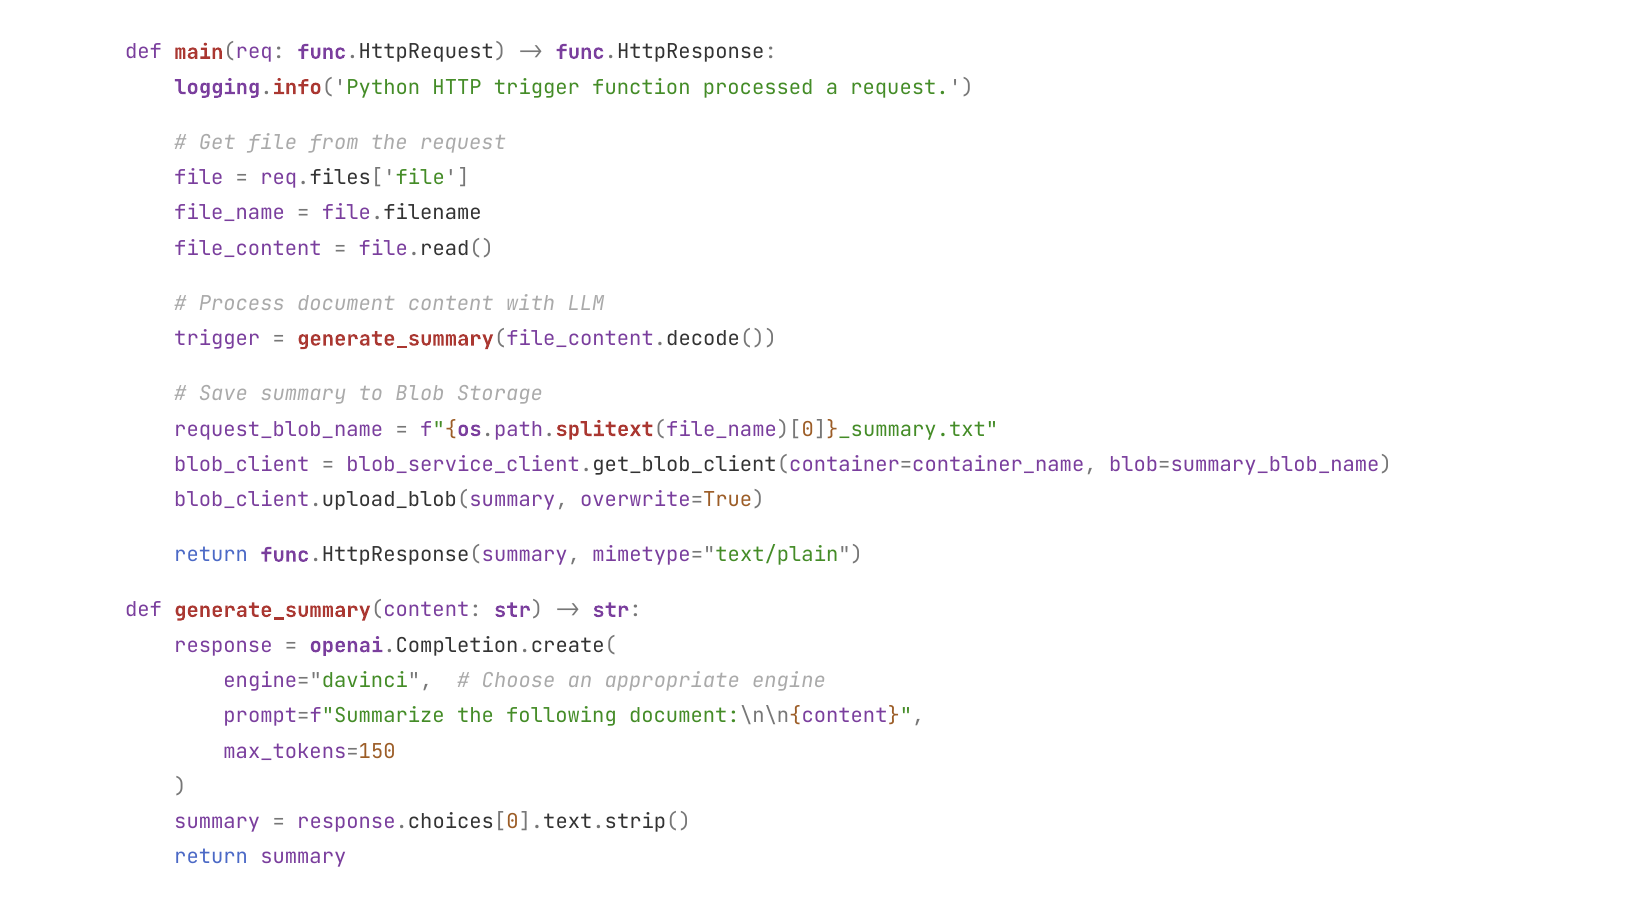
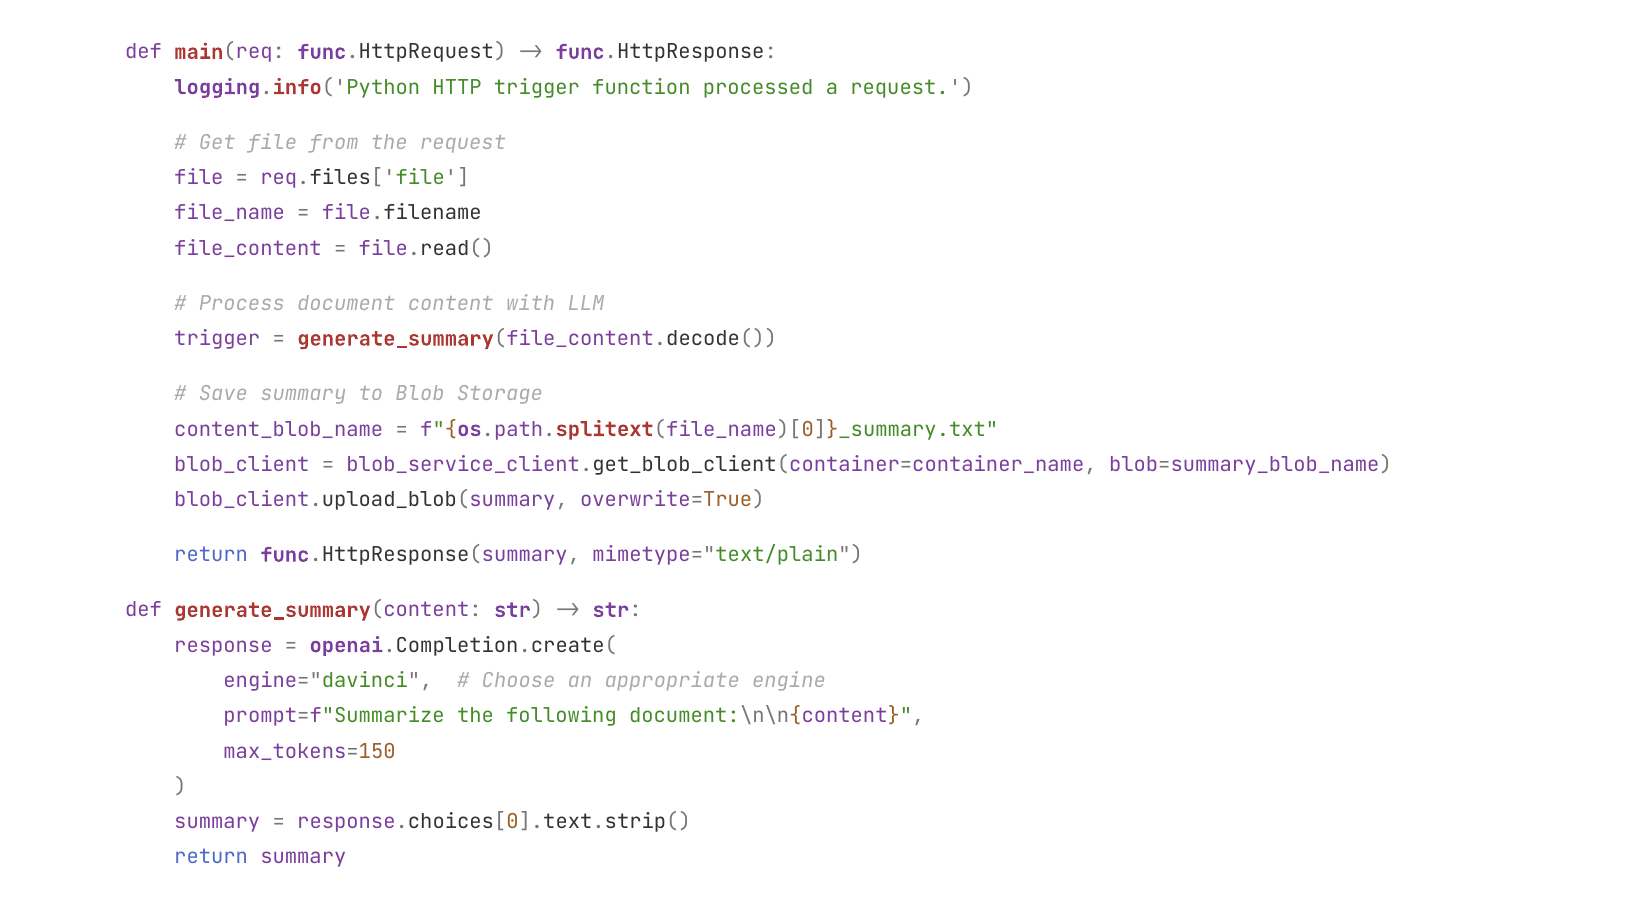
request_blob_name: request_blob_name -> content_blob_name
